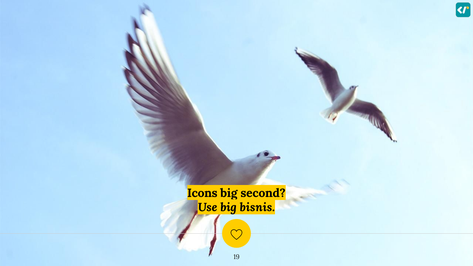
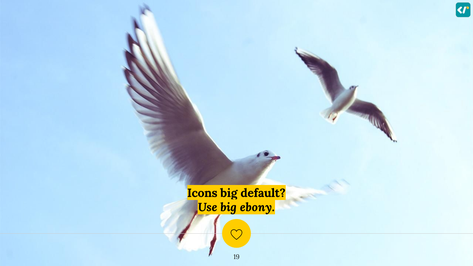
second: second -> default
bisnis: bisnis -> ebony
